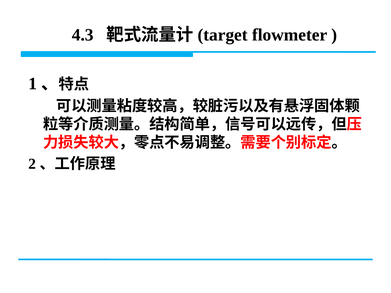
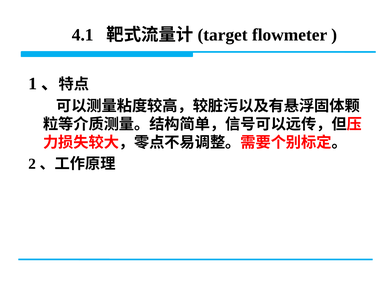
4.3: 4.3 -> 4.1
